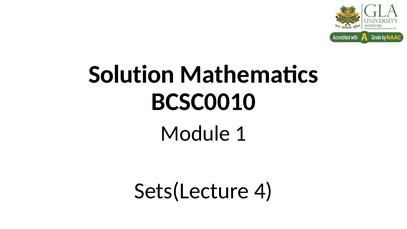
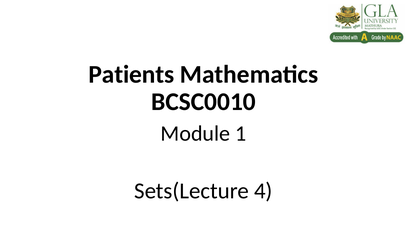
Solution: Solution -> Patients
